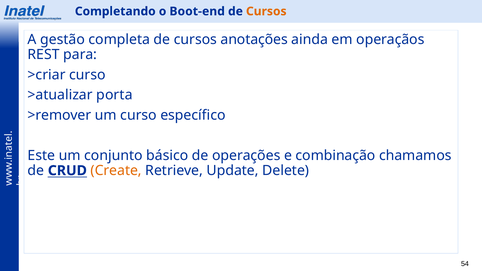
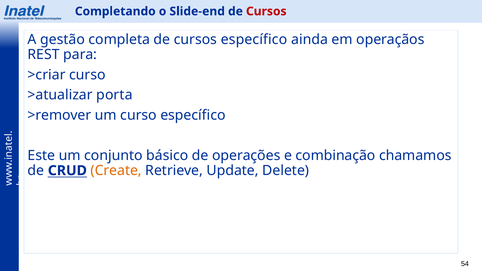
Boot-end: Boot-end -> Slide-end
Cursos at (266, 11) colour: orange -> red
cursos anotações: anotações -> específico
